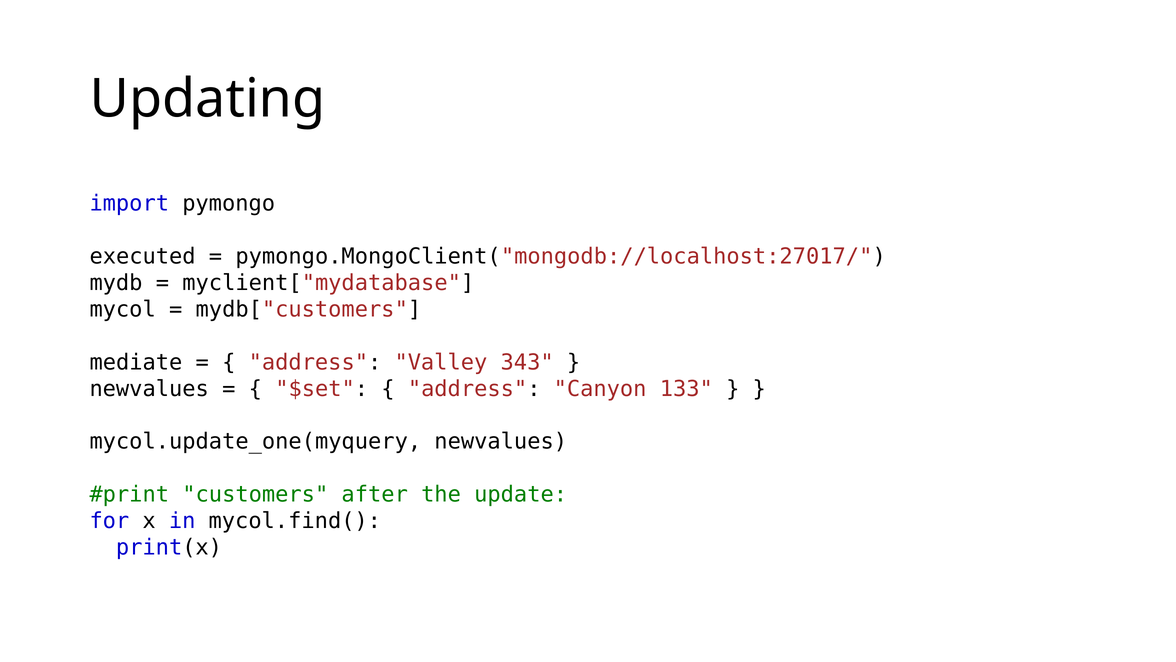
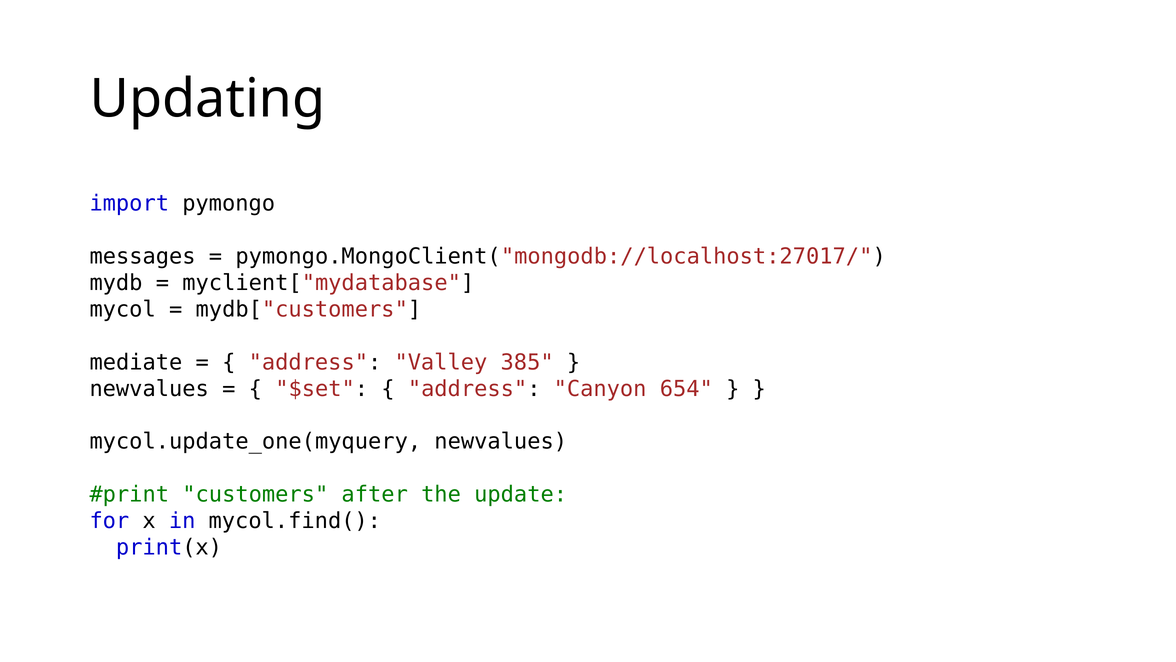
executed: executed -> messages
343: 343 -> 385
133: 133 -> 654
